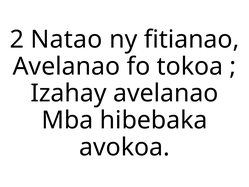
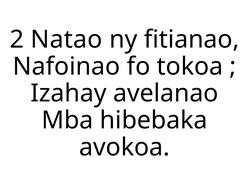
Avelanao at (66, 66): Avelanao -> Nafoinao
